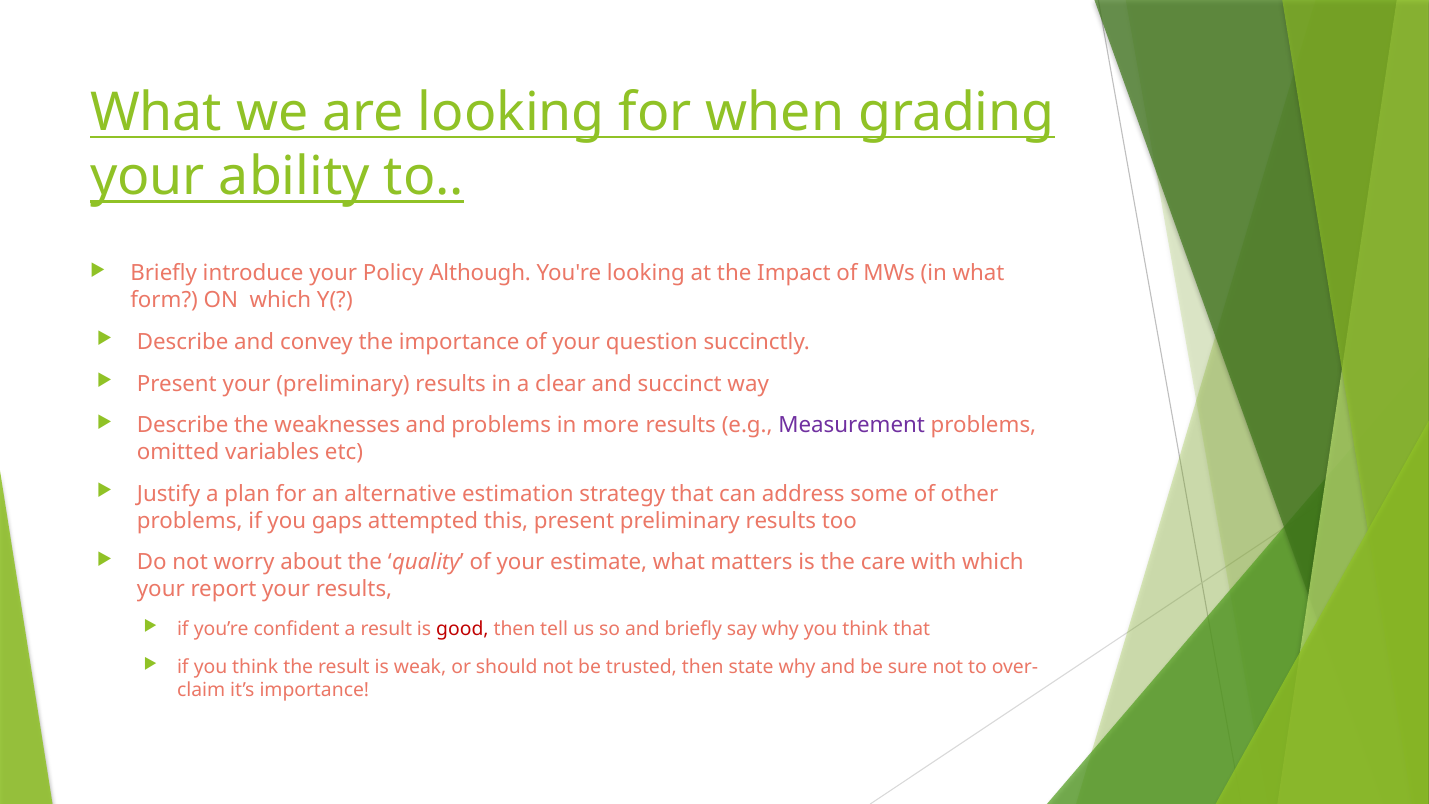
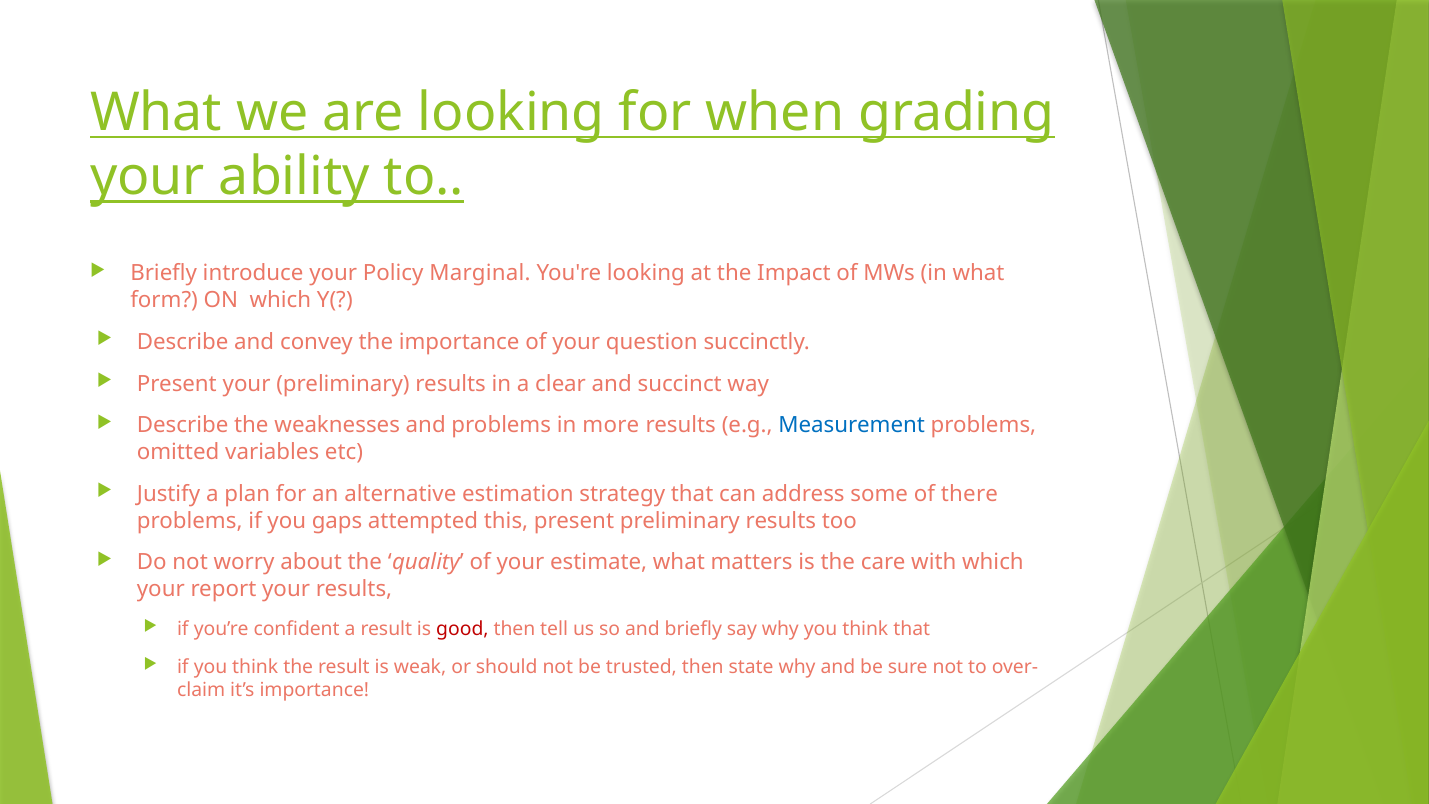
Although: Although -> Marginal
Measurement colour: purple -> blue
other: other -> there
